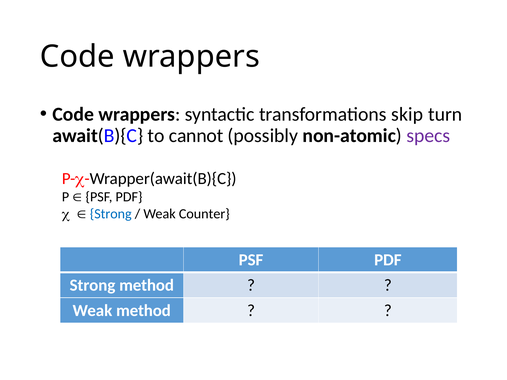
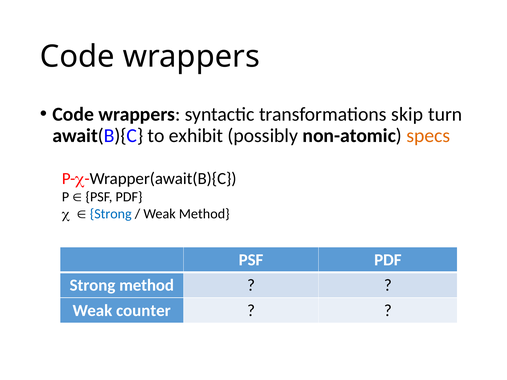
cannot: cannot -> exhibit
specs colour: purple -> orange
Weak Counter: Counter -> Method
Weak method: method -> counter
